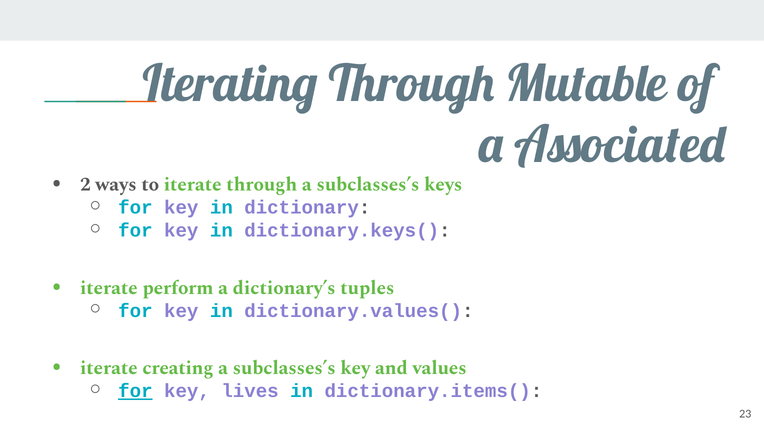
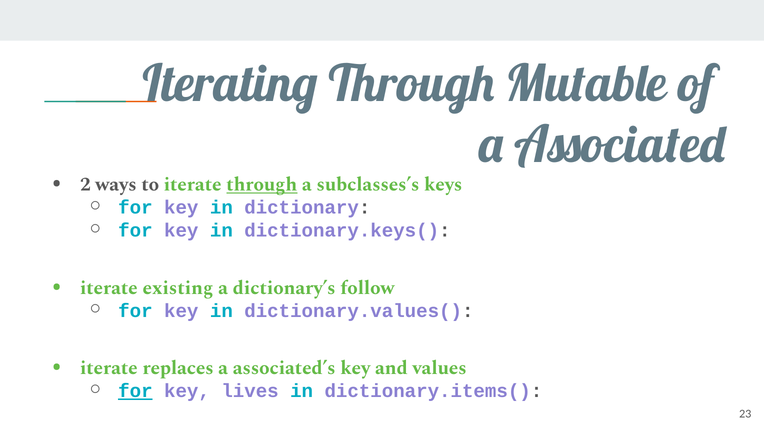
through at (262, 185) underline: none -> present
perform: perform -> existing
tuples: tuples -> follow
creating: creating -> replaces
subclasses’s at (284, 368): subclasses’s -> associated’s
